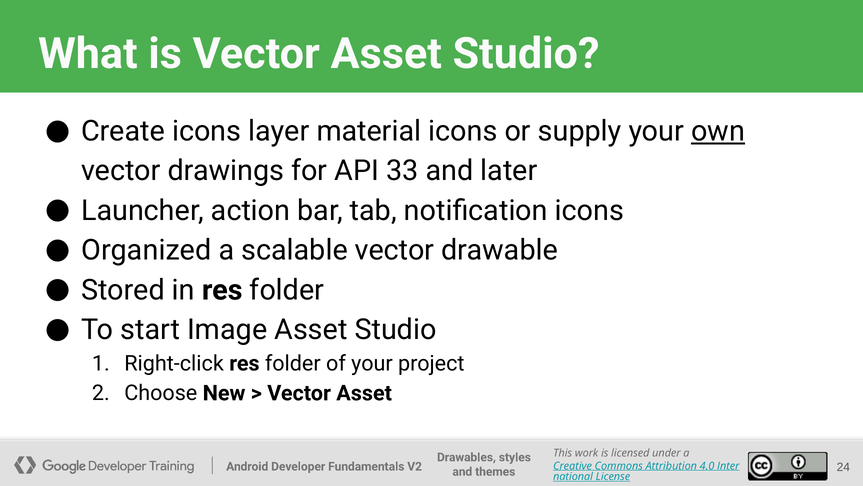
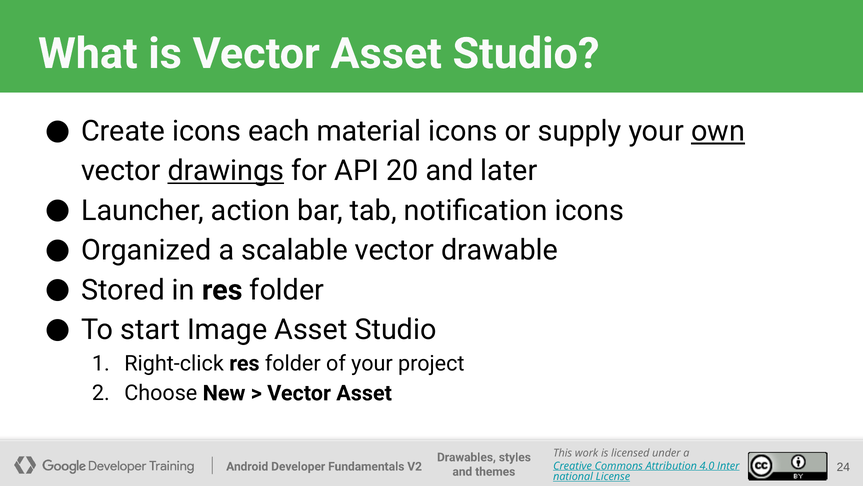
layer: layer -> each
drawings underline: none -> present
33: 33 -> 20
